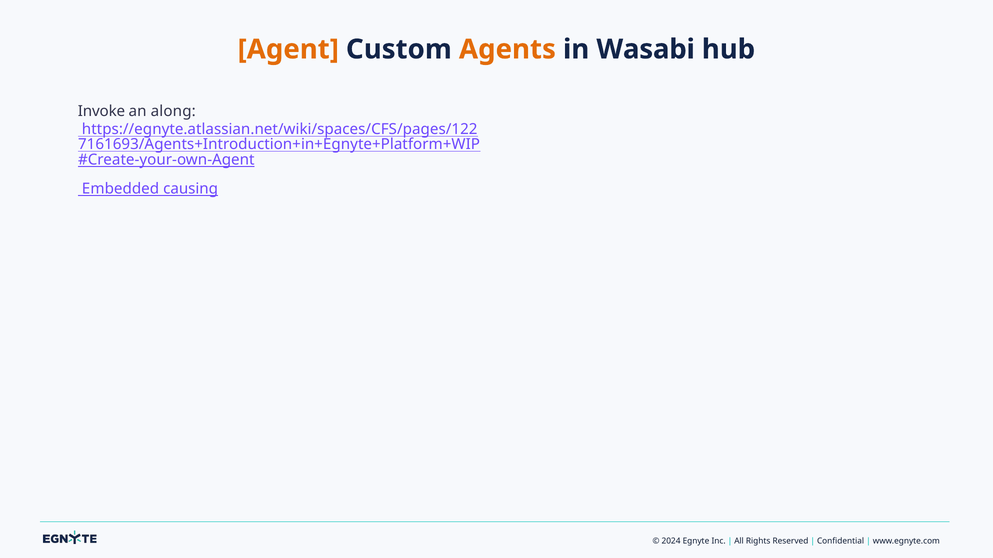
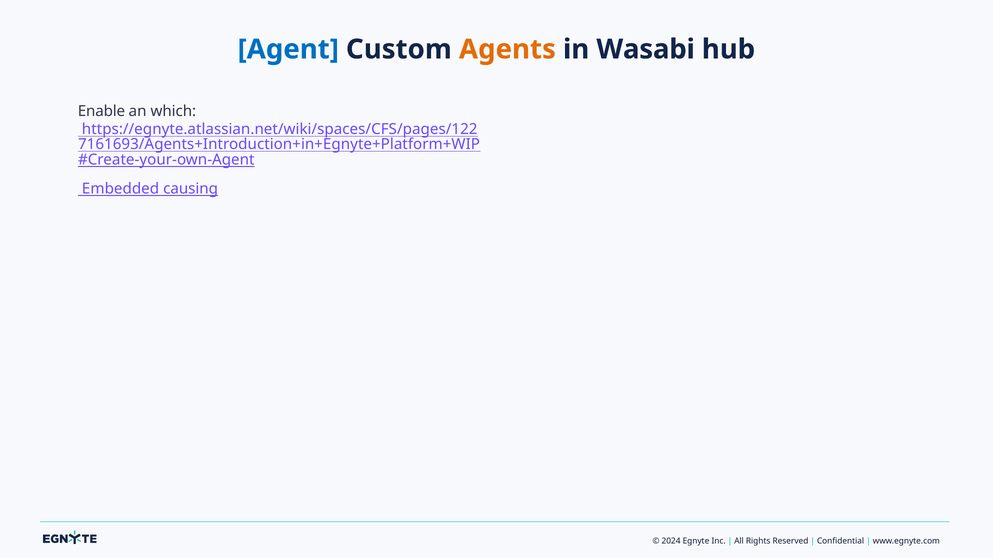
Agent colour: orange -> blue
Invoke: Invoke -> Enable
along: along -> which
